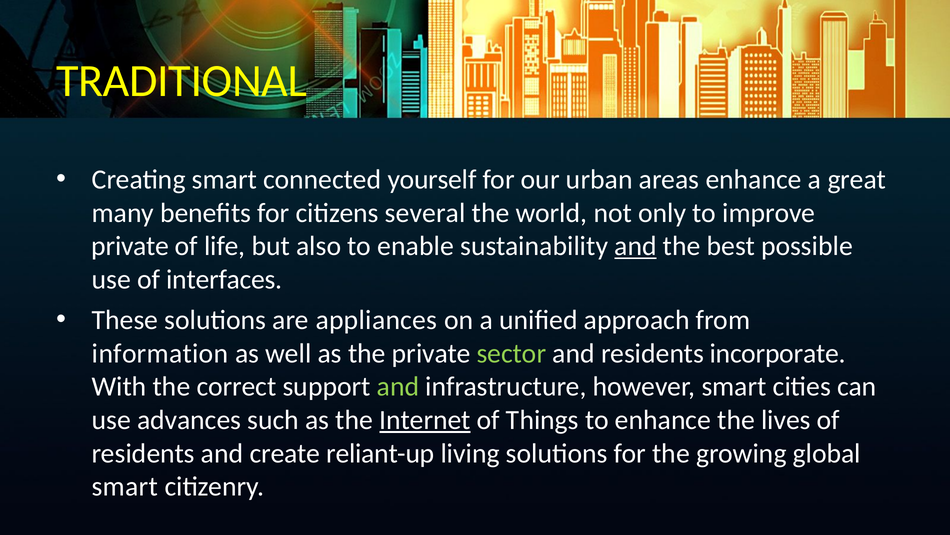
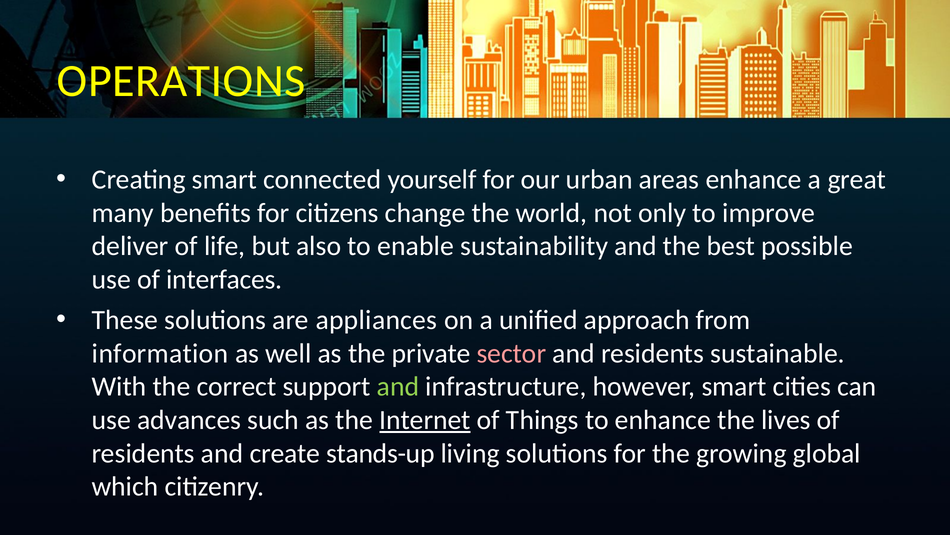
TRADITIONAL: TRADITIONAL -> OPERATIONS
several: several -> change
private at (130, 246): private -> deliver
and at (635, 246) underline: present -> none
sector colour: light green -> pink
incorporate: incorporate -> sustainable
reliant-up: reliant-up -> stands-up
smart at (125, 486): smart -> which
